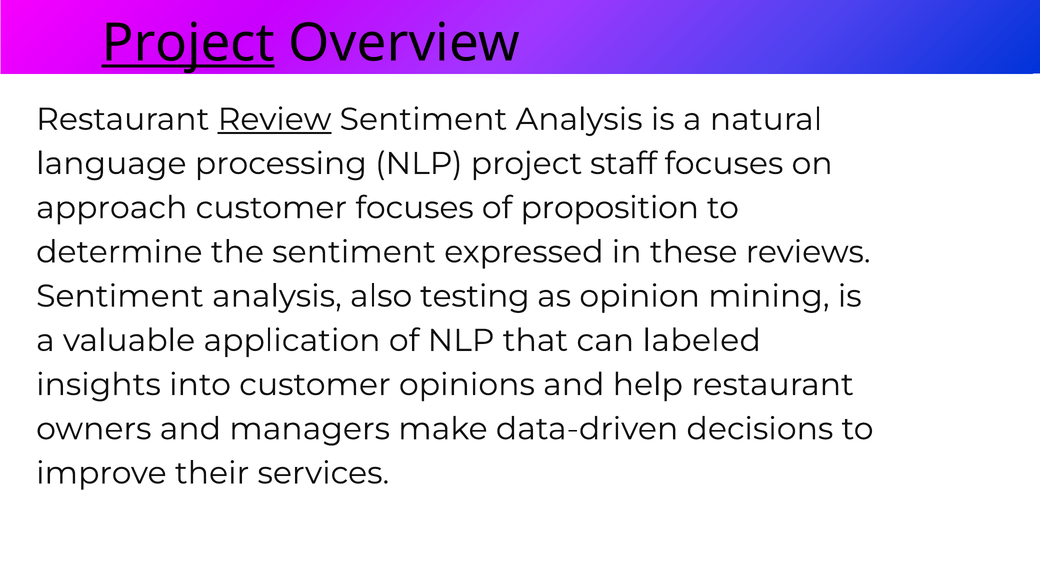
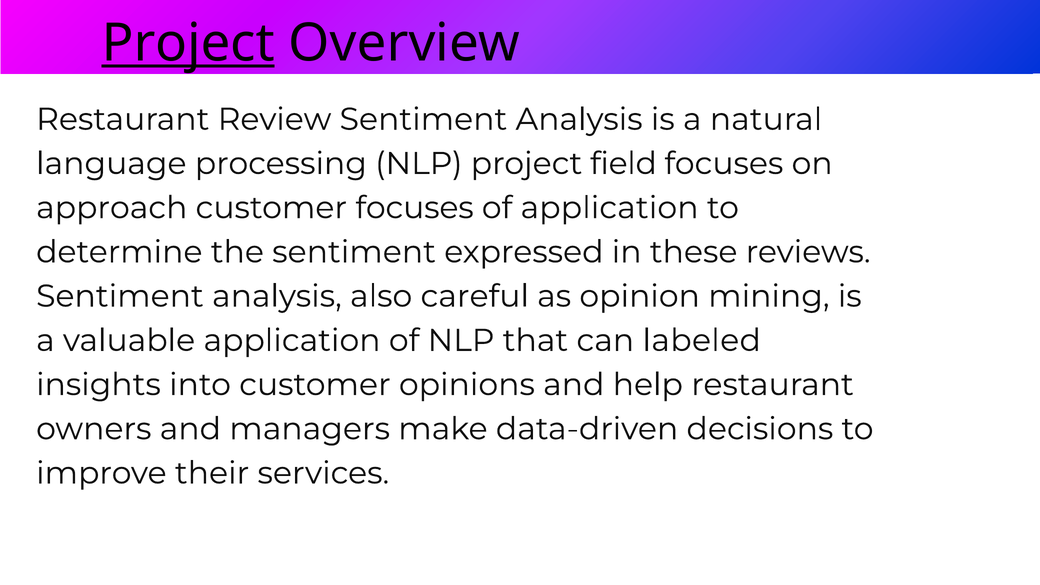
Review underline: present -> none
staff: staff -> field
of proposition: proposition -> application
testing: testing -> careful
